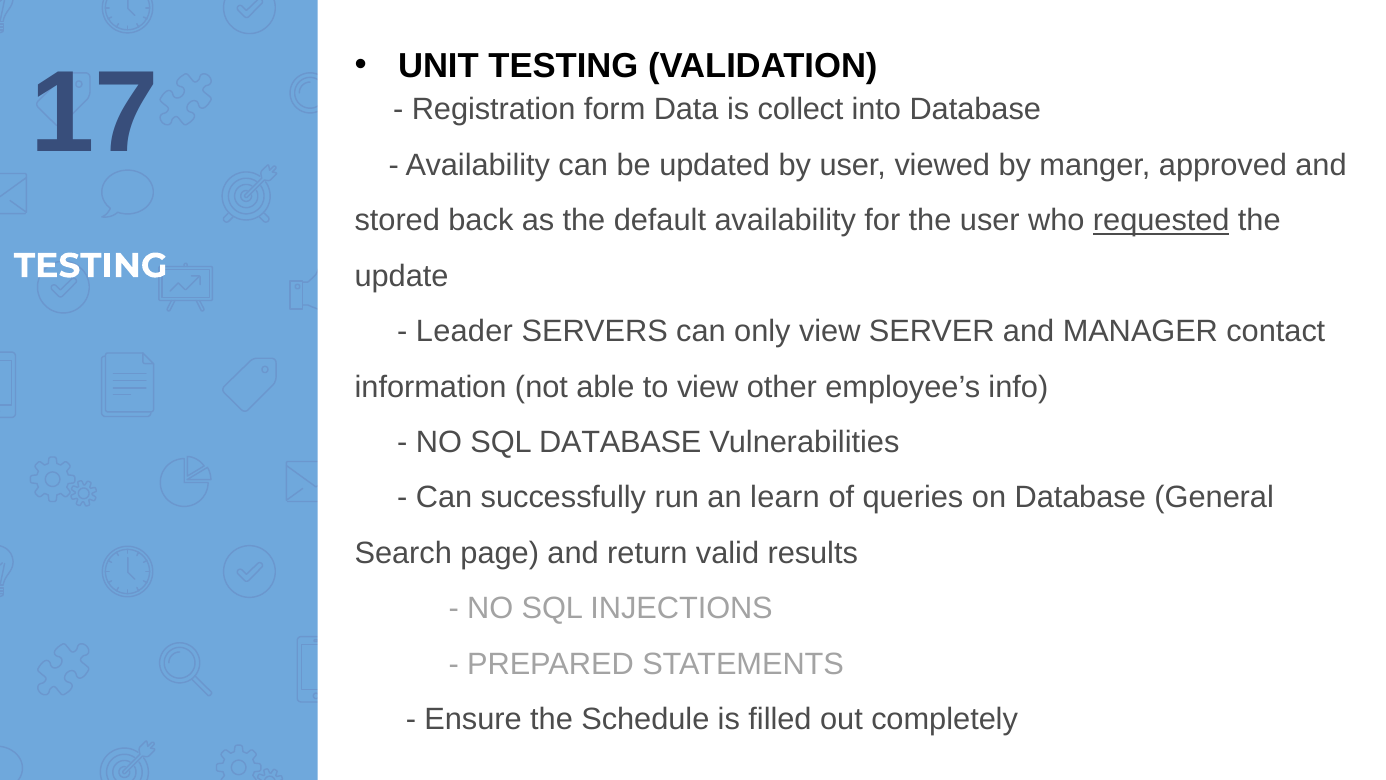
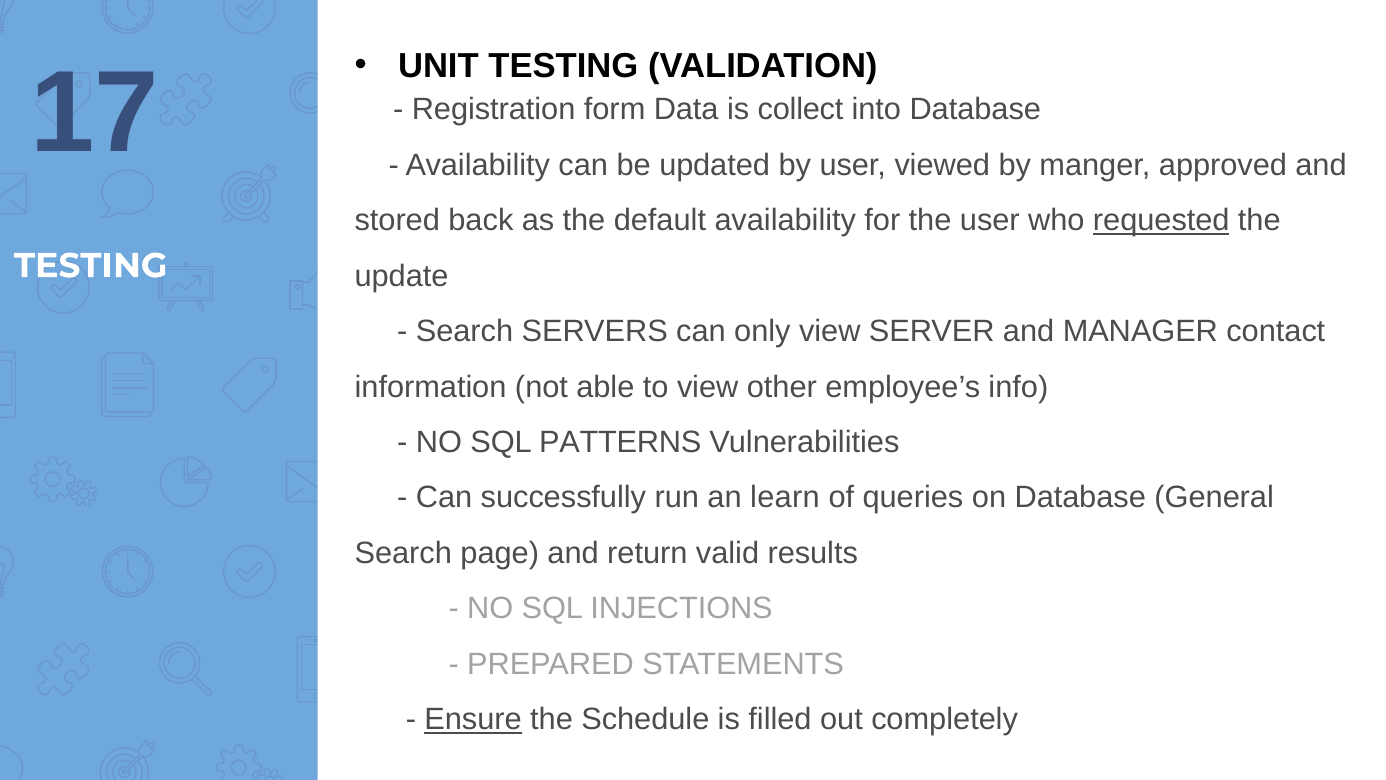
Leader at (464, 331): Leader -> Search
SQL DATABASE: DATABASE -> PATTERNS
Ensure underline: none -> present
